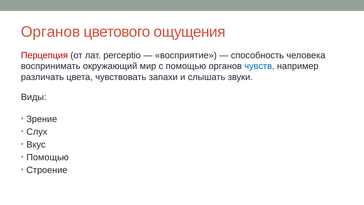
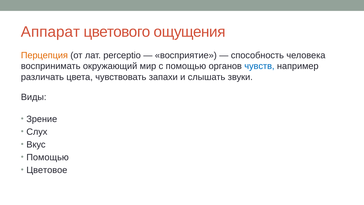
Органов at (51, 32): Органов -> Аппарат
Перцепция colour: red -> orange
Строение: Строение -> Цветовое
